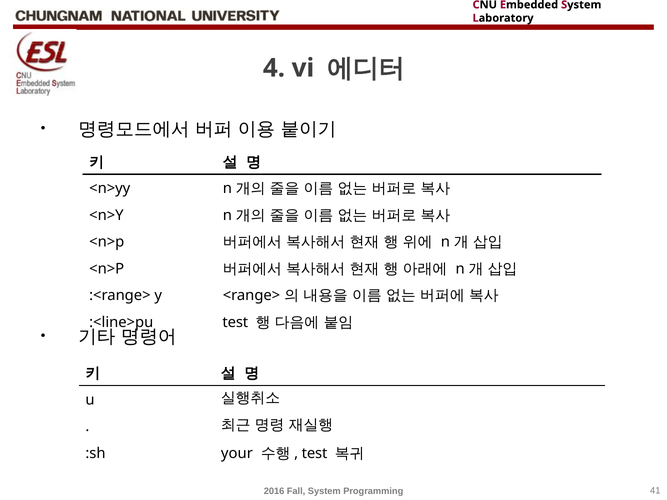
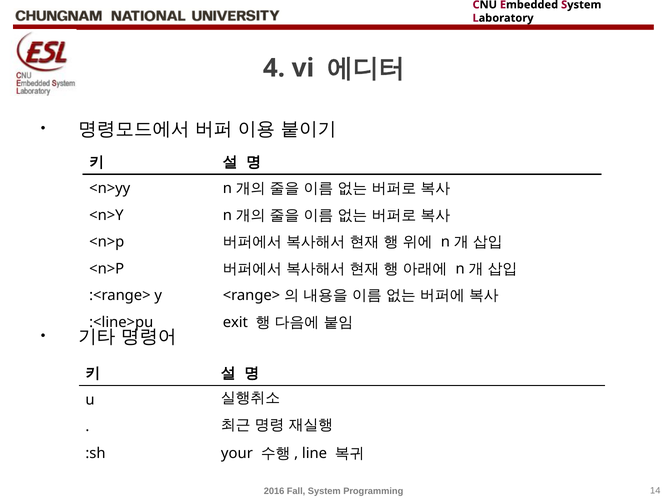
:<line>pu test: test -> exit
test at (315, 453): test -> line
41: 41 -> 14
